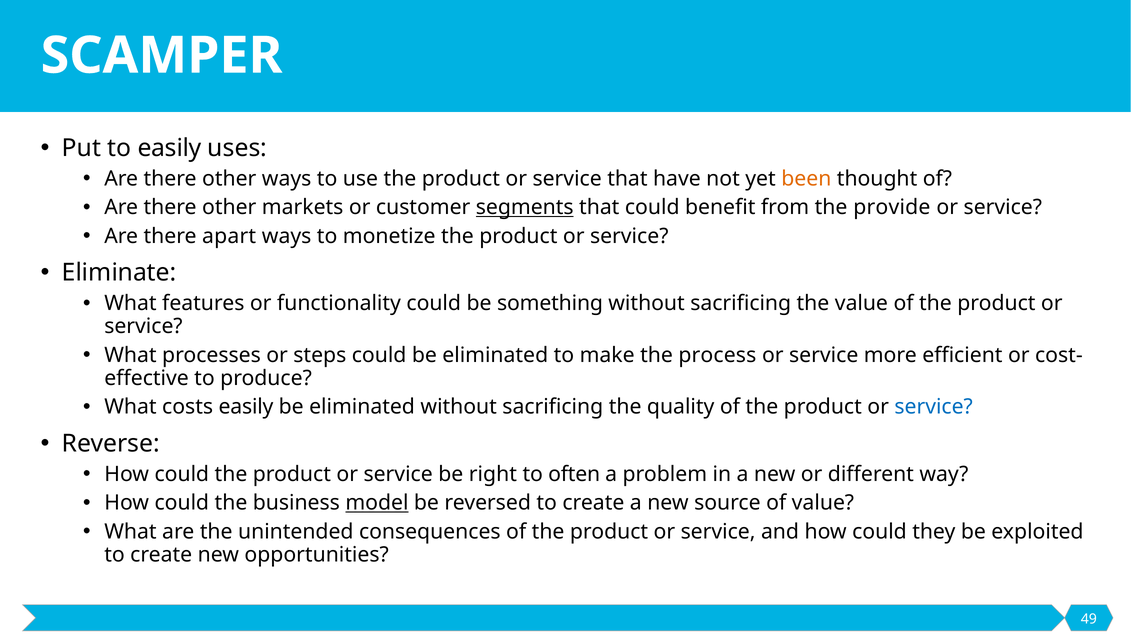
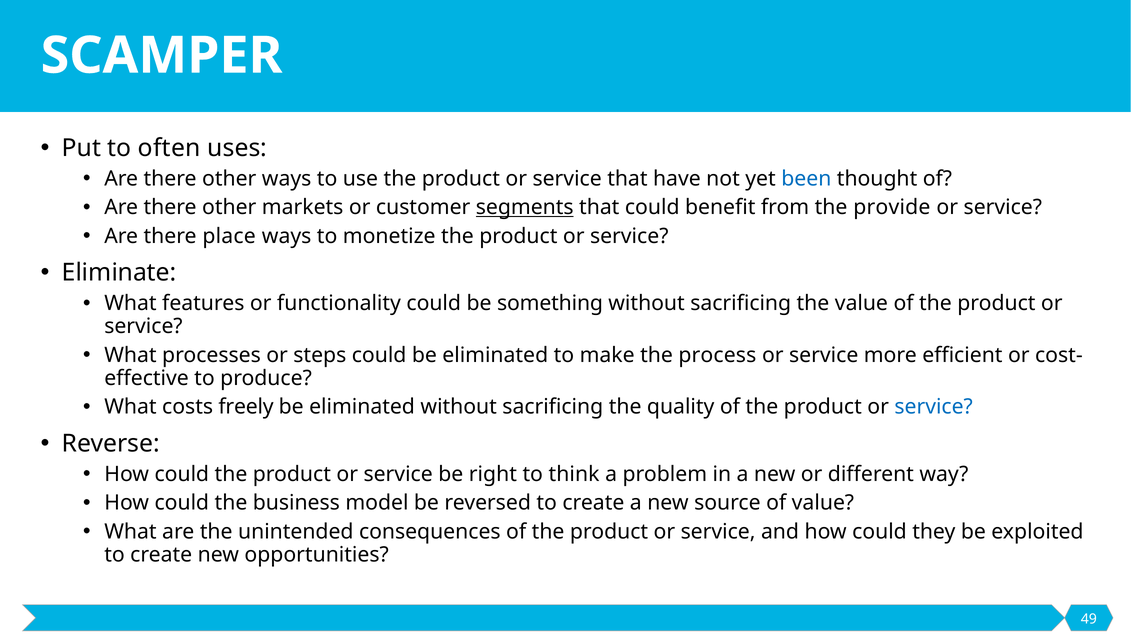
to easily: easily -> often
been colour: orange -> blue
apart: apart -> place
costs easily: easily -> freely
often: often -> think
model underline: present -> none
